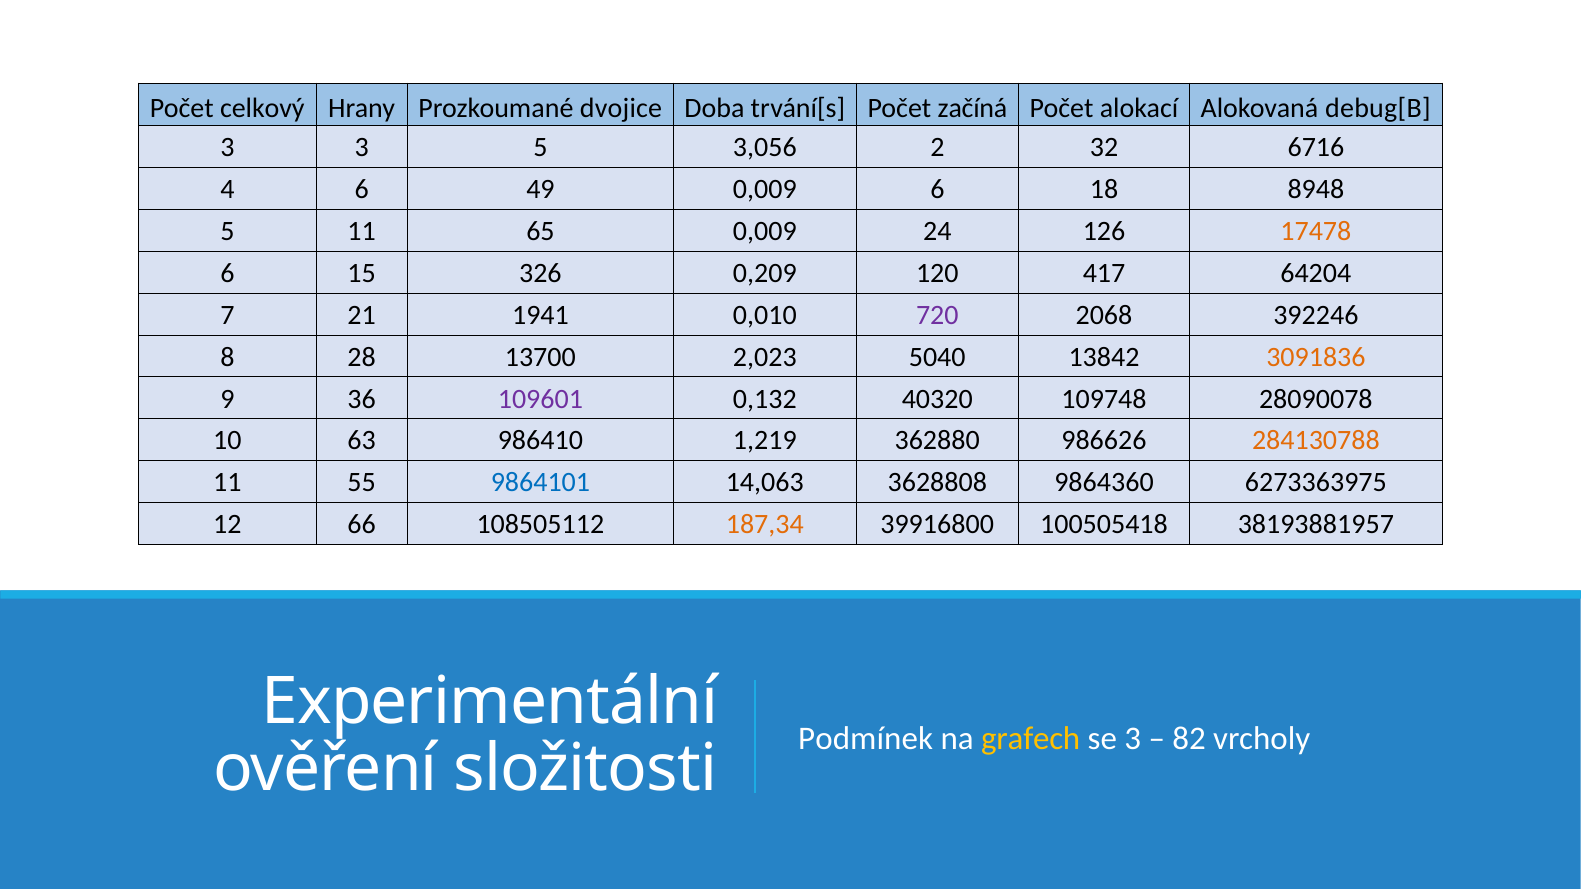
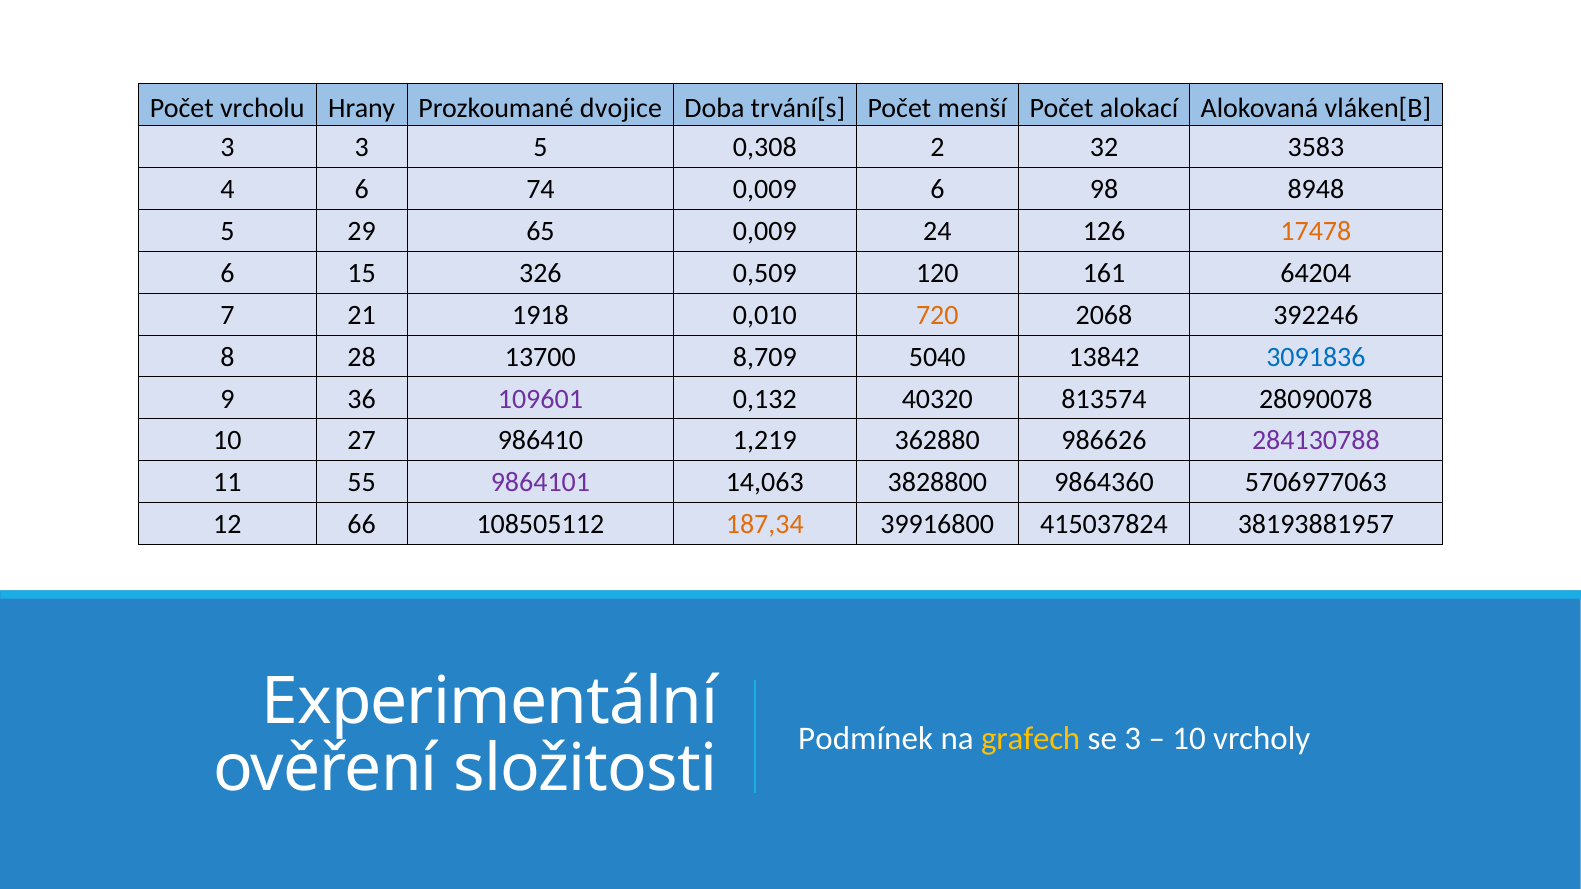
celkový: celkový -> vrcholu
začíná: začíná -> menší
debug[B: debug[B -> vláken[B
3,056: 3,056 -> 0,308
6716: 6716 -> 3583
49: 49 -> 74
18: 18 -> 98
5 11: 11 -> 29
0,209: 0,209 -> 0,509
417: 417 -> 161
1941: 1941 -> 1918
720 colour: purple -> orange
2,023: 2,023 -> 8,709
3091836 colour: orange -> blue
109748: 109748 -> 813574
63: 63 -> 27
284130788 colour: orange -> purple
9864101 colour: blue -> purple
3628808: 3628808 -> 3828800
6273363975: 6273363975 -> 5706977063
100505418: 100505418 -> 415037824
82 at (1189, 739): 82 -> 10
